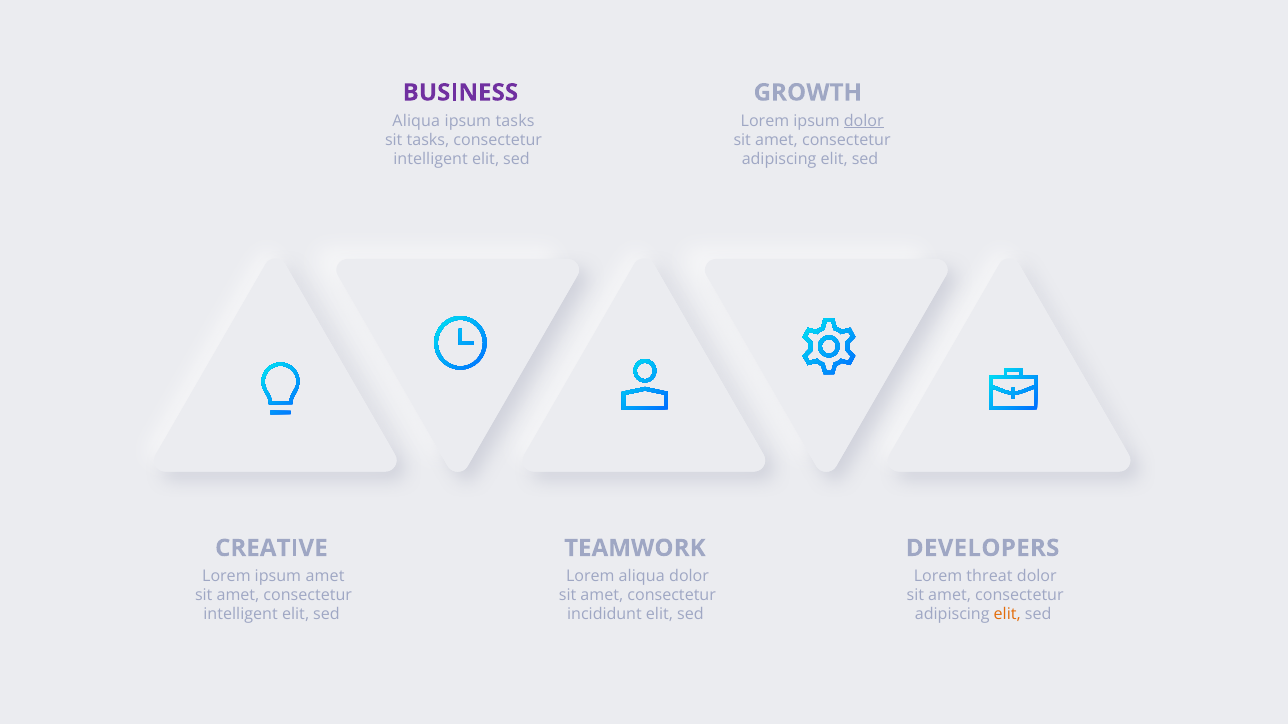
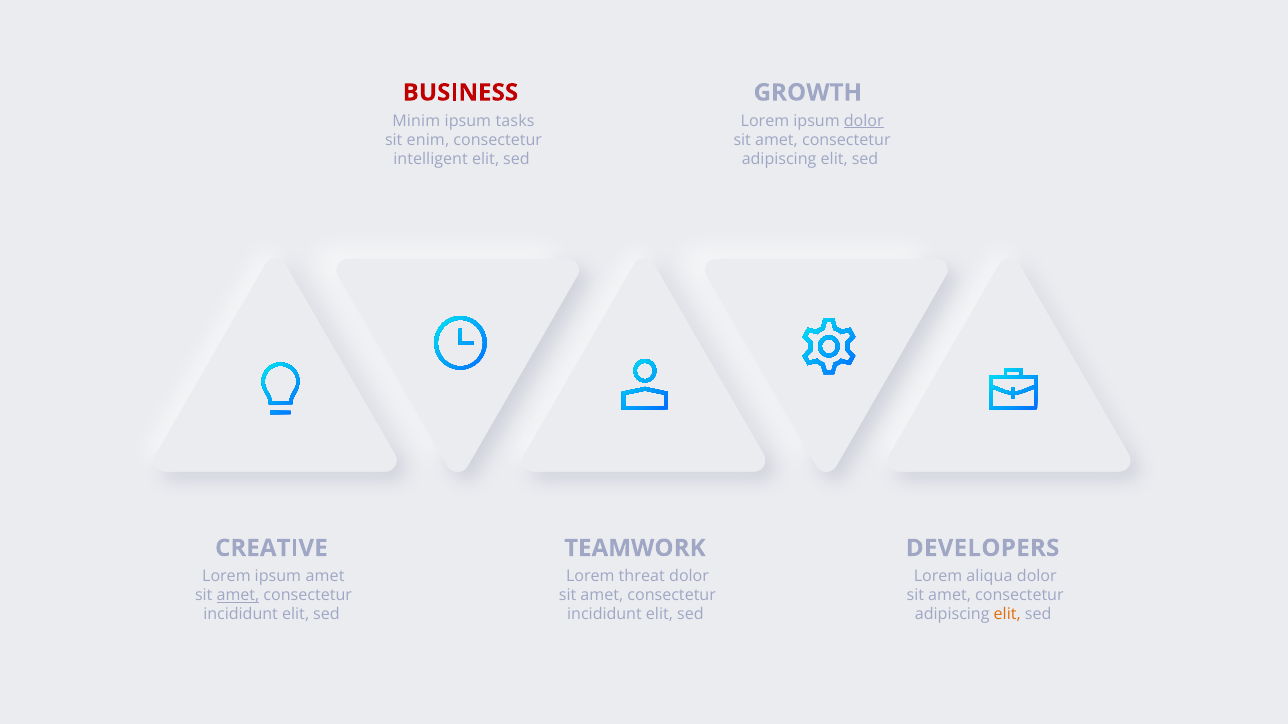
BUSINESS colour: purple -> red
Aliqua at (416, 121): Aliqua -> Minim
sit tasks: tasks -> enim
Lorem aliqua: aliqua -> threat
threat: threat -> aliqua
amet at (238, 596) underline: none -> present
intelligent at (241, 615): intelligent -> incididunt
